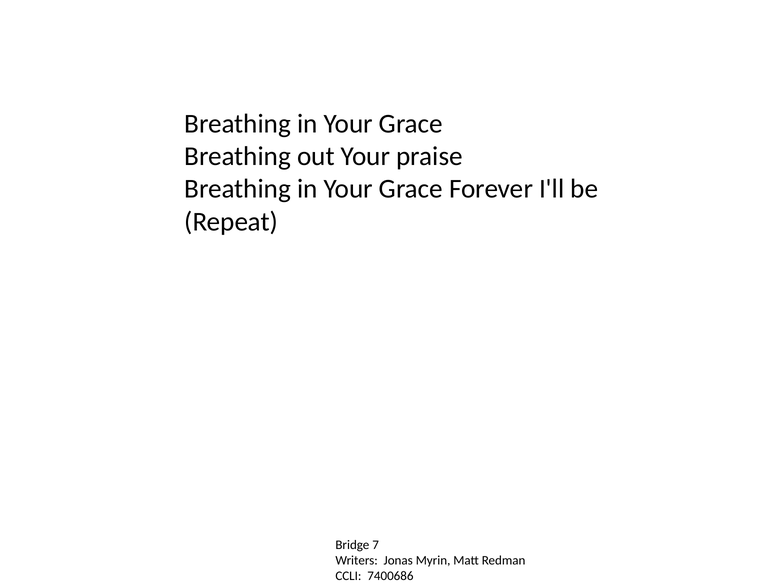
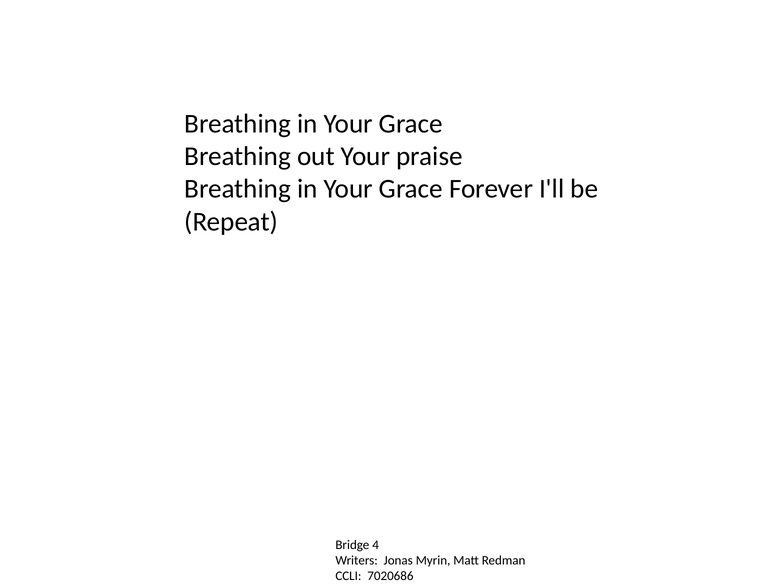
7: 7 -> 4
7400686: 7400686 -> 7020686
